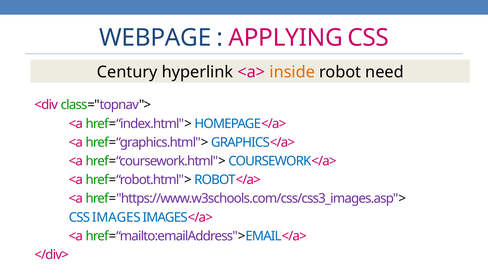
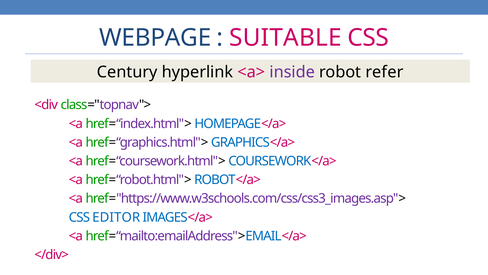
APPLYING: APPLYING -> SUITABLE
inside colour: orange -> purple
need: need -> refer
IMAGES: IMAGES -> EDITOR
